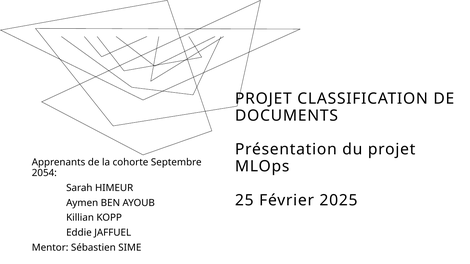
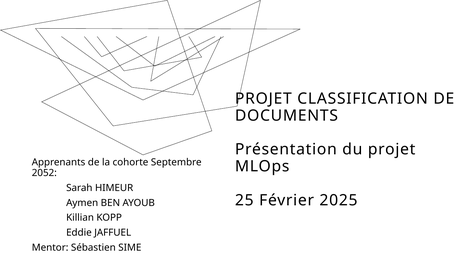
2054: 2054 -> 2052
